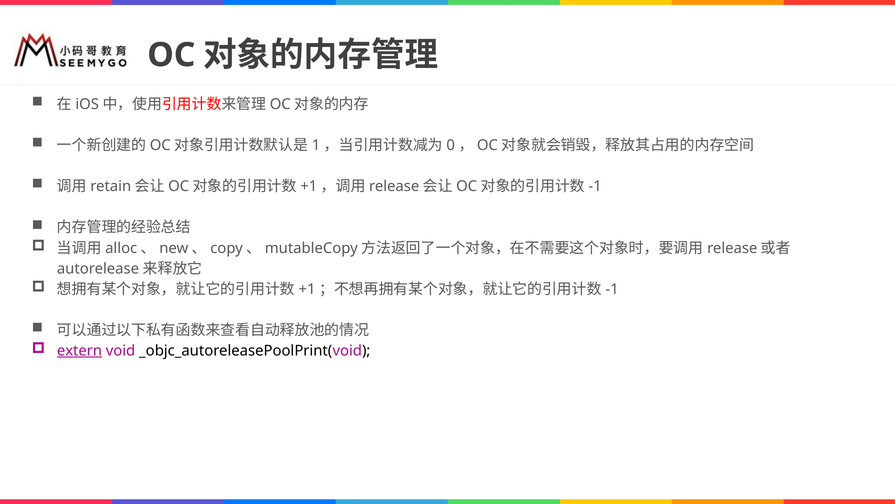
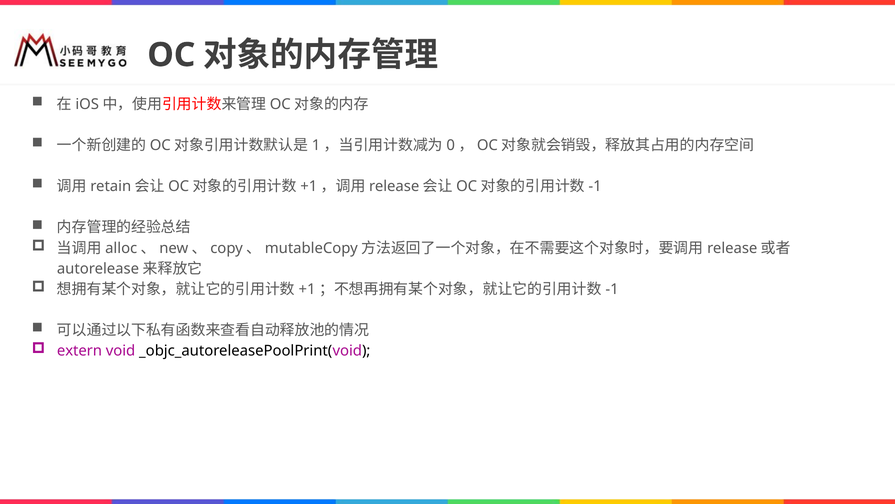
extern underline: present -> none
